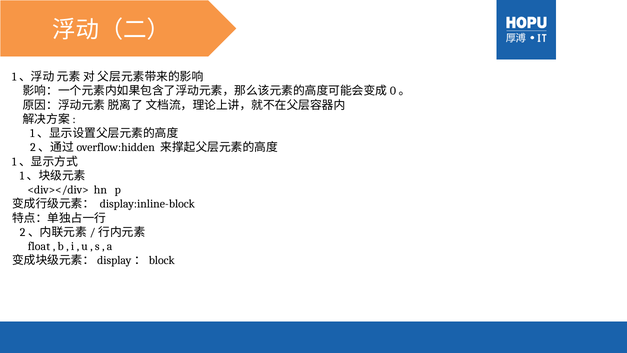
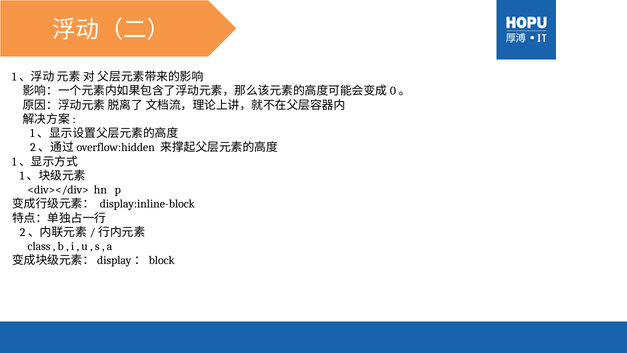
float: float -> class
